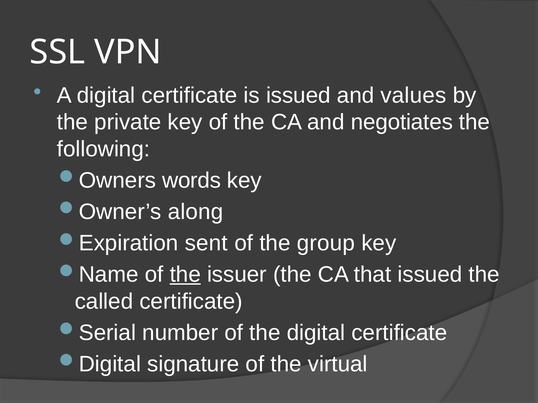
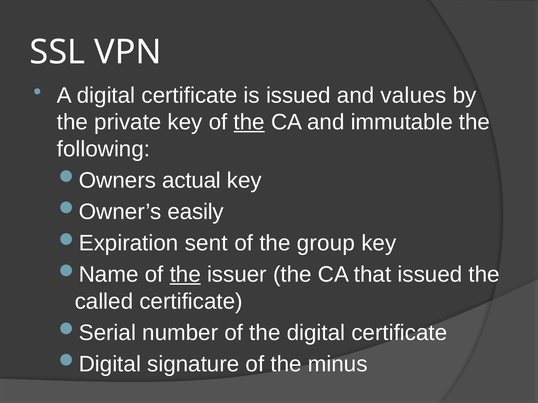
the at (249, 122) underline: none -> present
negotiates: negotiates -> immutable
words: words -> actual
along: along -> easily
virtual: virtual -> minus
